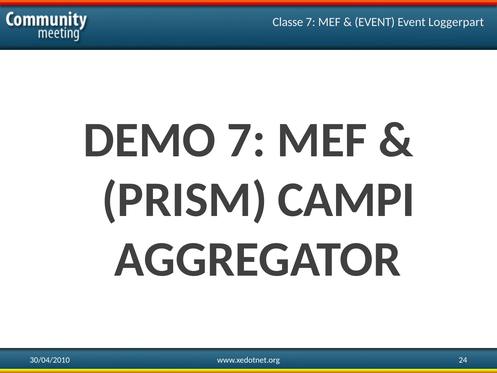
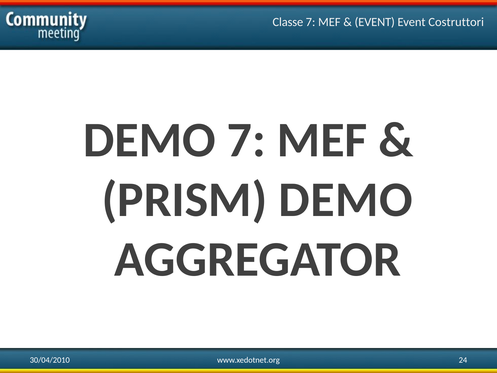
Loggerpart: Loggerpart -> Costruttori
PRISM CAMPI: CAMPI -> DEMO
